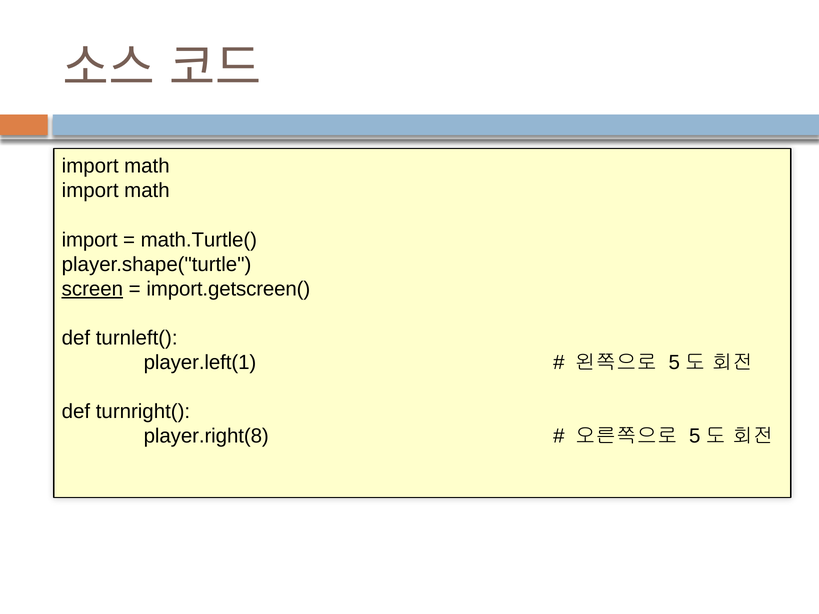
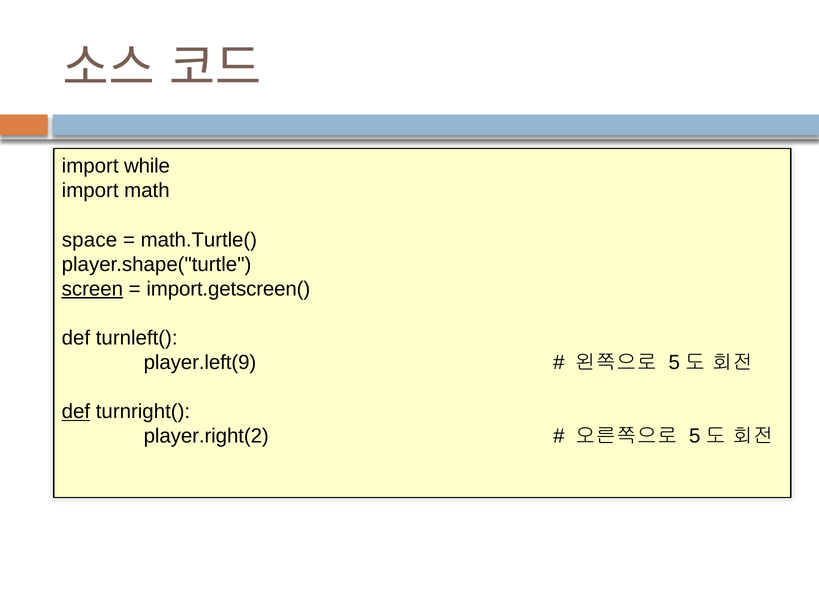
math at (147, 166): math -> while
import at (90, 240): import -> space
player.left(1: player.left(1 -> player.left(9
def at (76, 412) underline: none -> present
player.right(8: player.right(8 -> player.right(2
